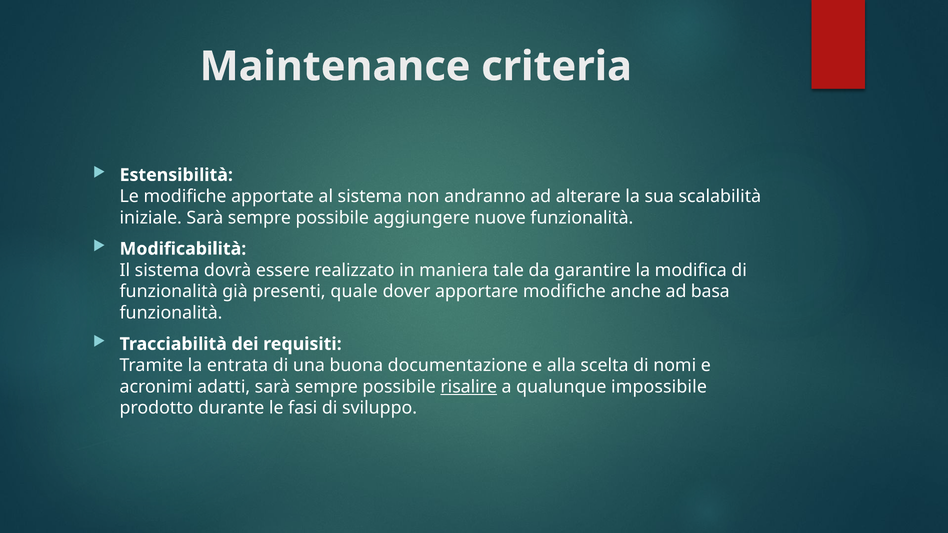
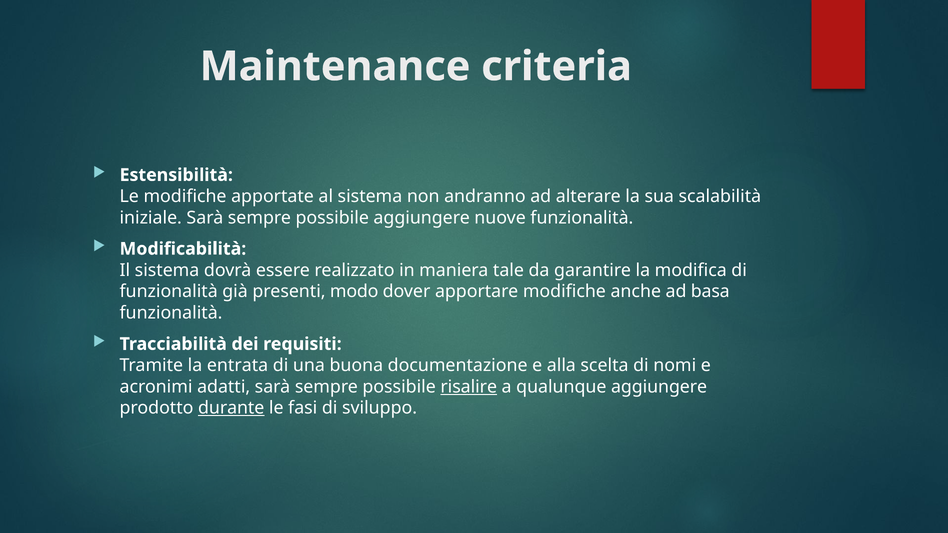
quale: quale -> modo
qualunque impossibile: impossibile -> aggiungere
durante underline: none -> present
